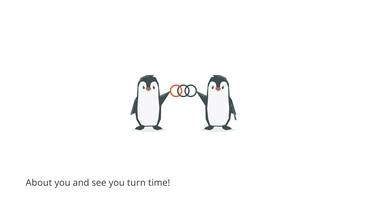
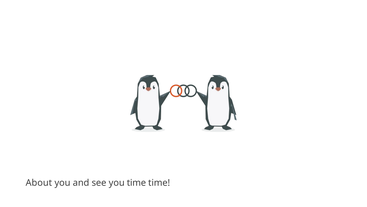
you turn: turn -> time
